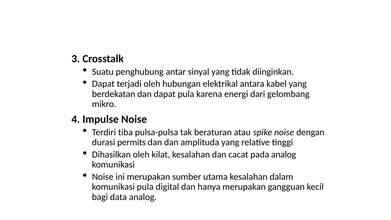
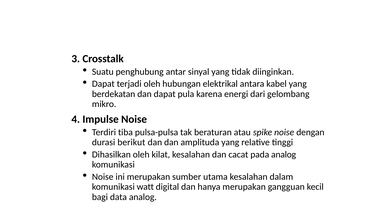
permits: permits -> berikut
komunikasi pula: pula -> watt
